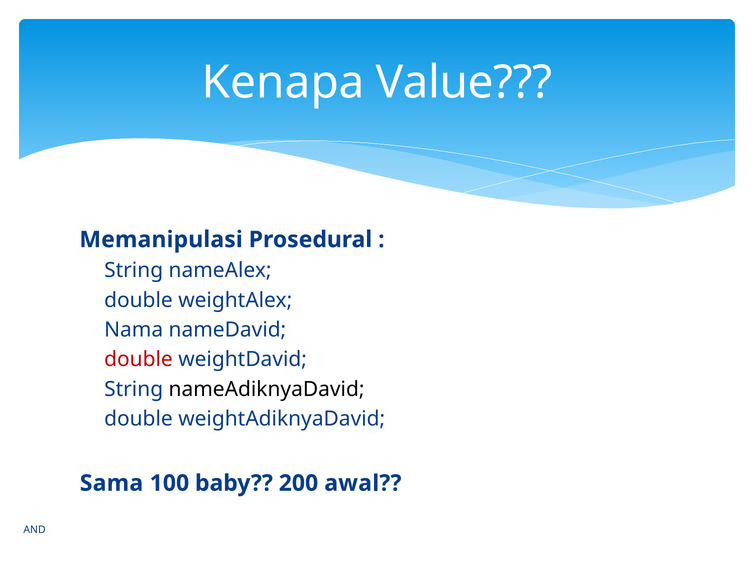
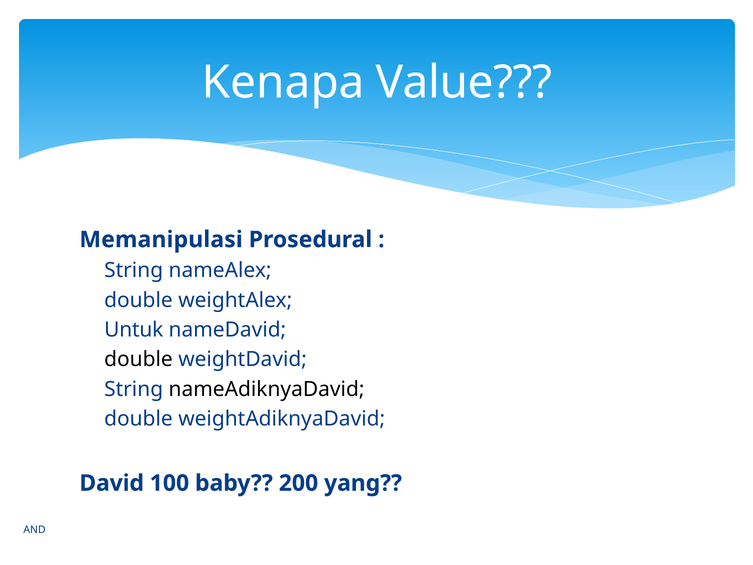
Nama: Nama -> Untuk
double at (138, 359) colour: red -> black
Sama: Sama -> David
awal: awal -> yang
